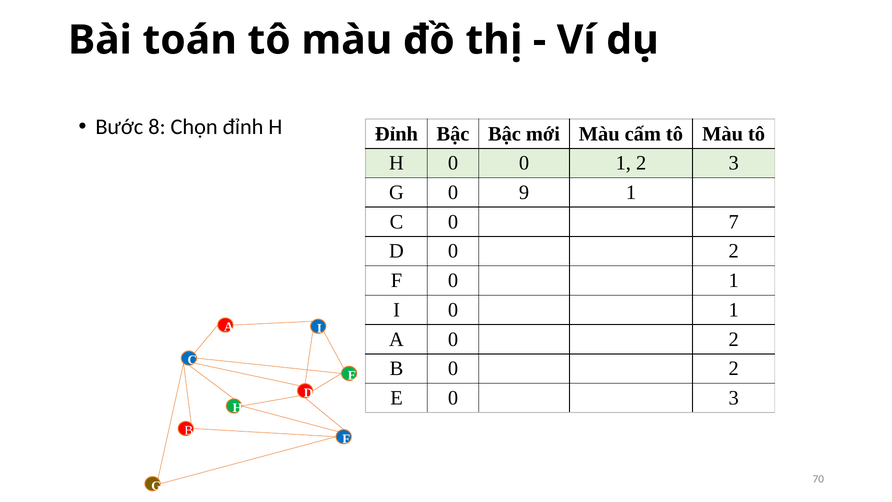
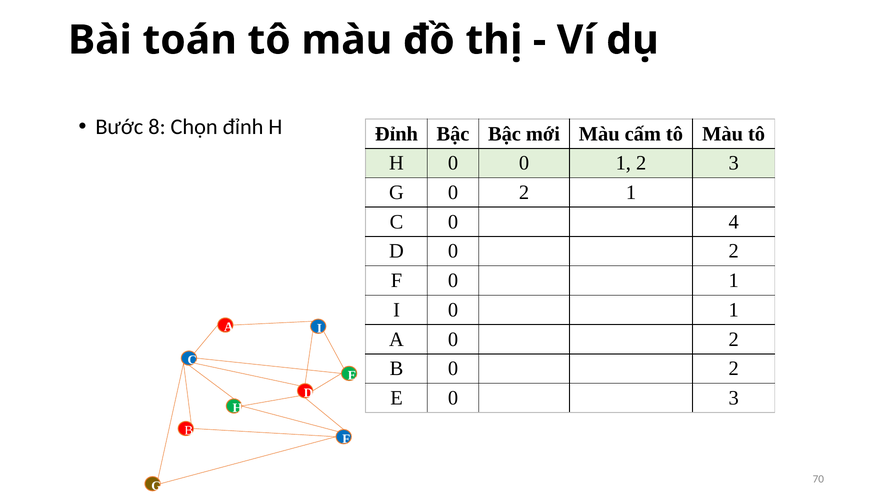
G 0 9: 9 -> 2
7: 7 -> 4
